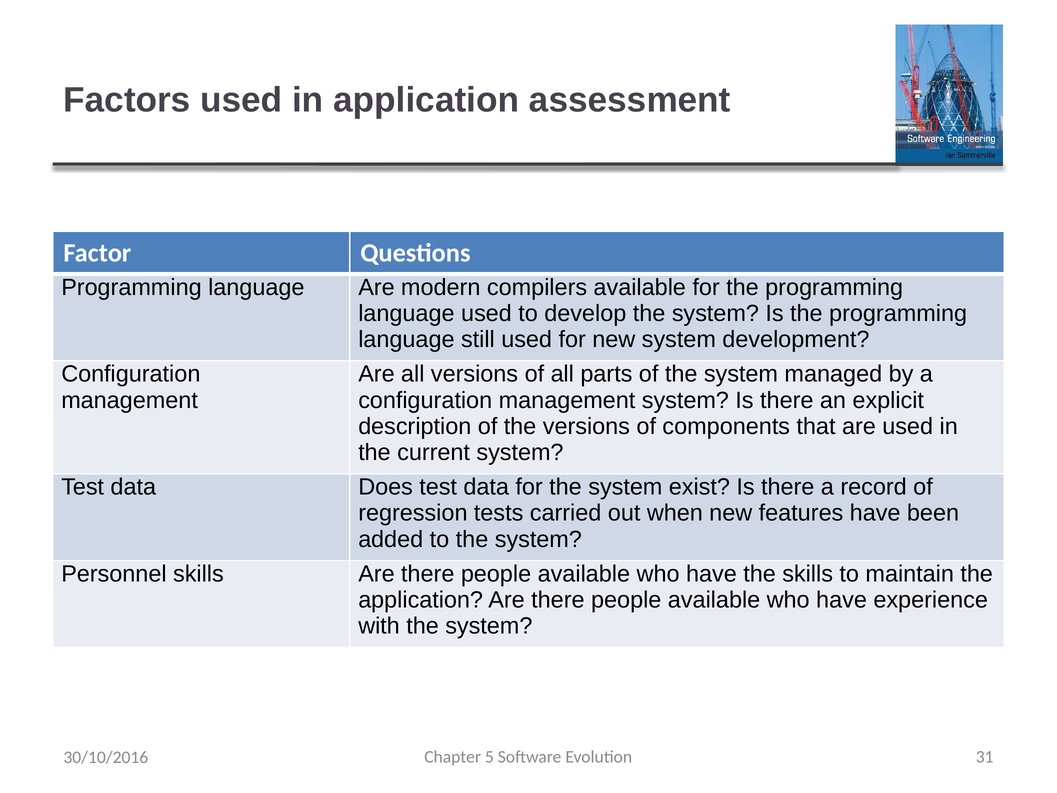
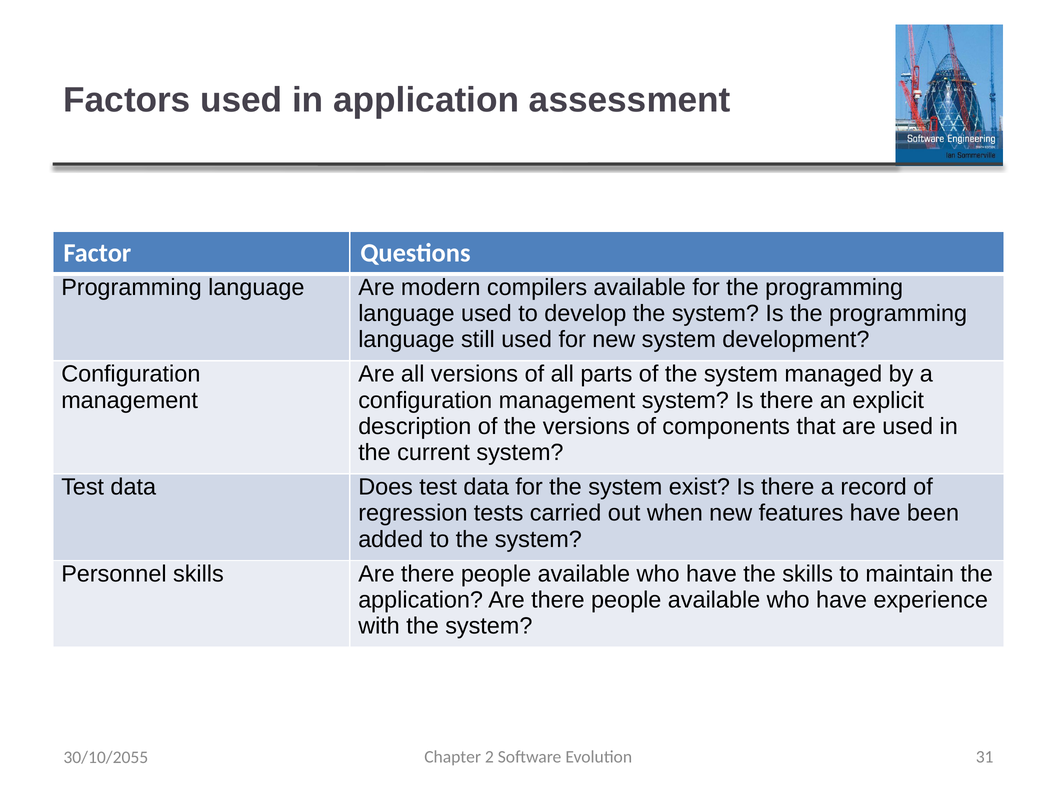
5: 5 -> 2
30/10/2016: 30/10/2016 -> 30/10/2055
